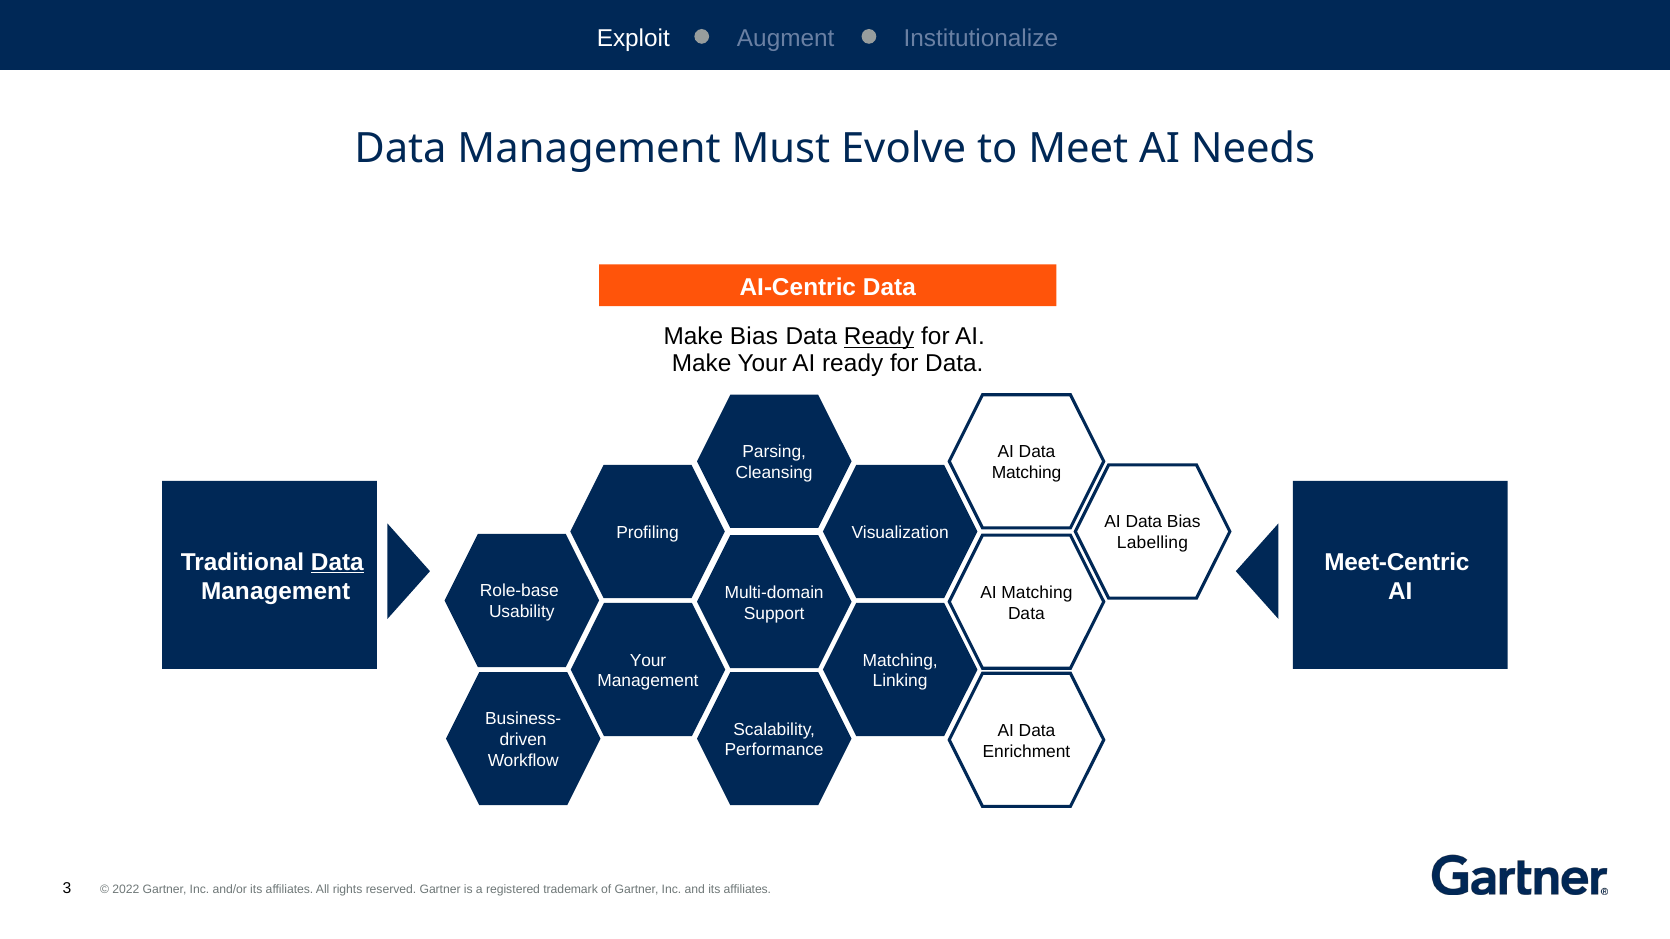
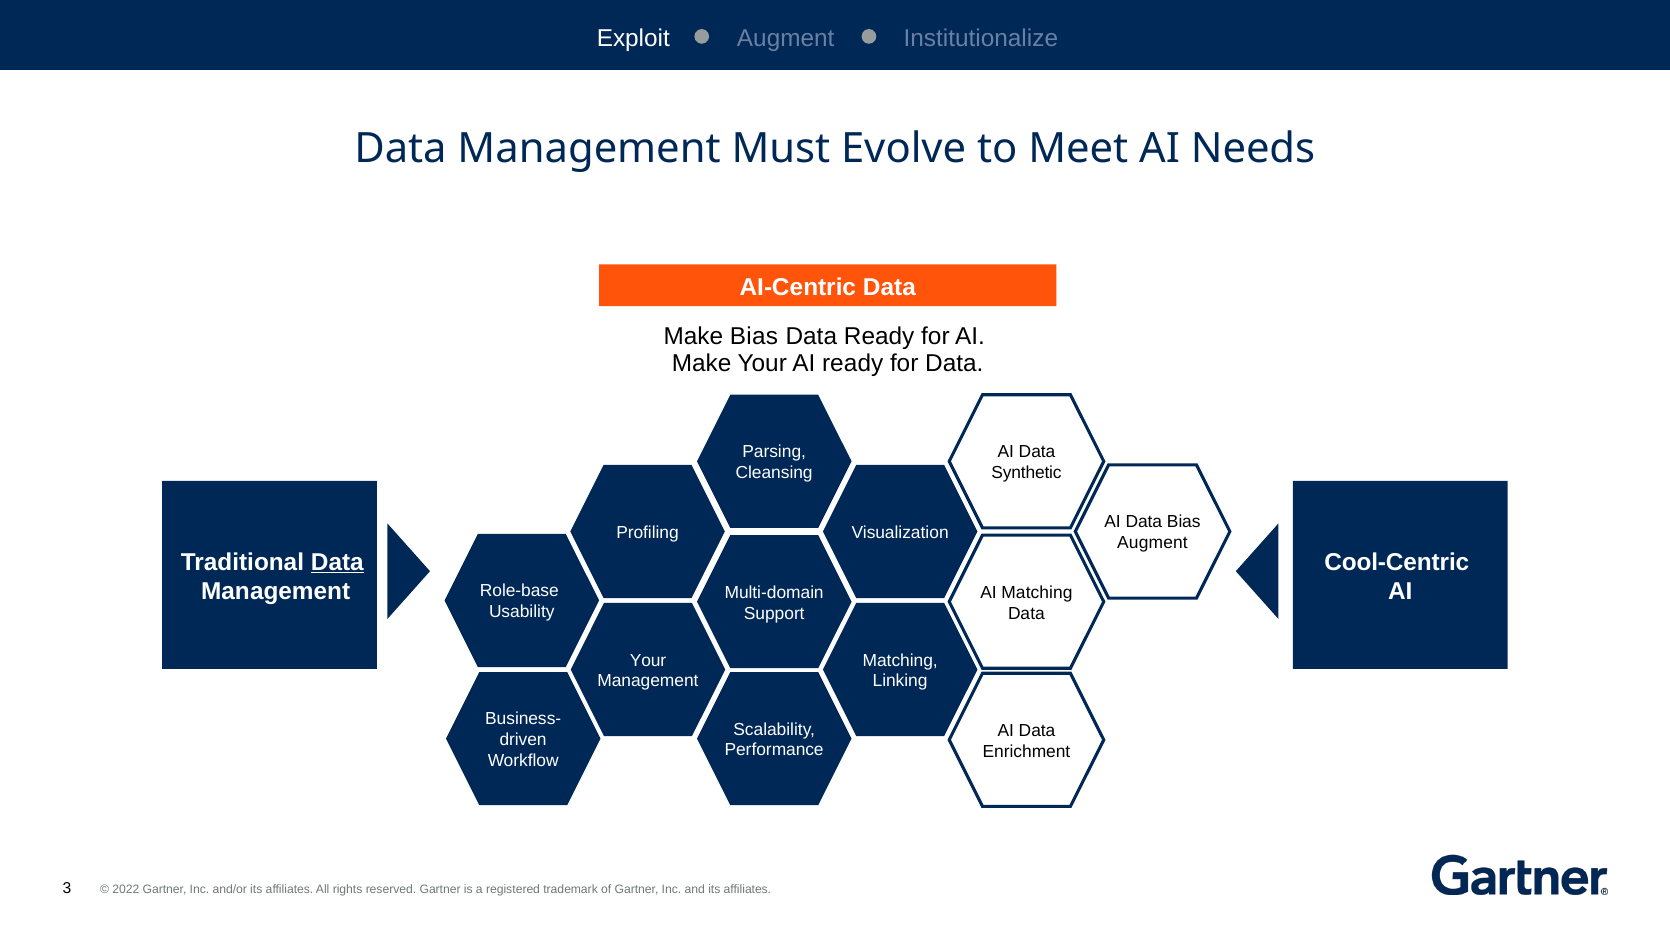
Ready at (879, 337) underline: present -> none
Matching at (1027, 473): Matching -> Synthetic
Labelling at (1152, 543): Labelling -> Augment
Meet-Centric: Meet-Centric -> Cool-Centric
